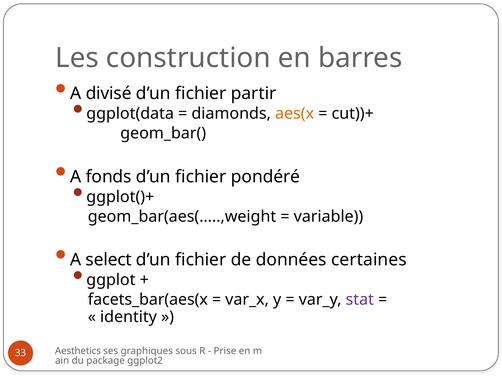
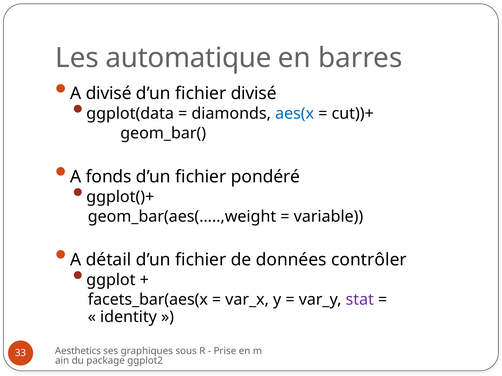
construction: construction -> automatique
fichier partir: partir -> divisé
aes(x colour: orange -> blue
select: select -> détail
certaines: certaines -> contrôler
